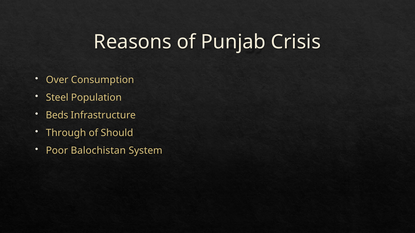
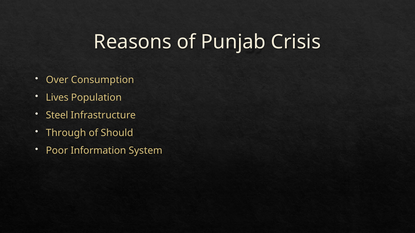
Steel: Steel -> Lives
Beds: Beds -> Steel
Balochistan: Balochistan -> Information
